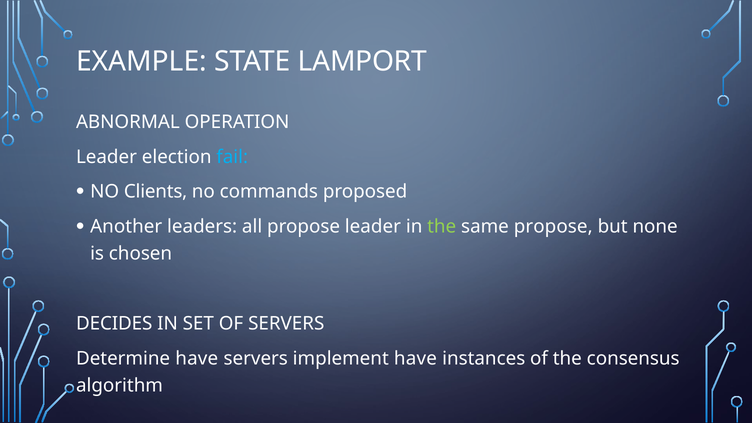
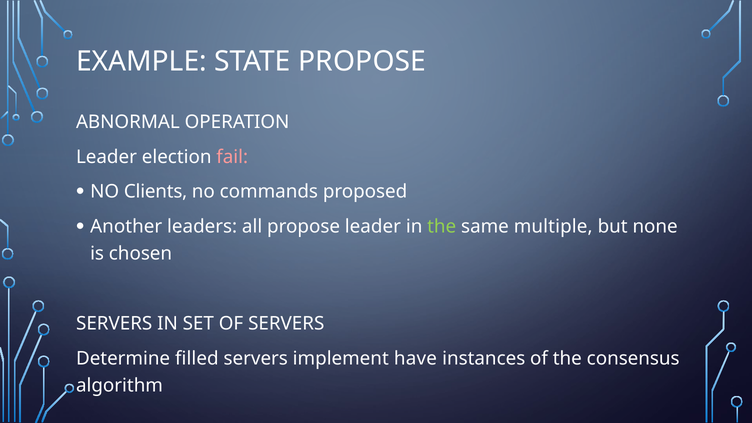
STATE LAMPORT: LAMPORT -> PROPOSE
fail colour: light blue -> pink
same propose: propose -> multiple
DECIDES at (114, 324): DECIDES -> SERVERS
Determine have: have -> filled
